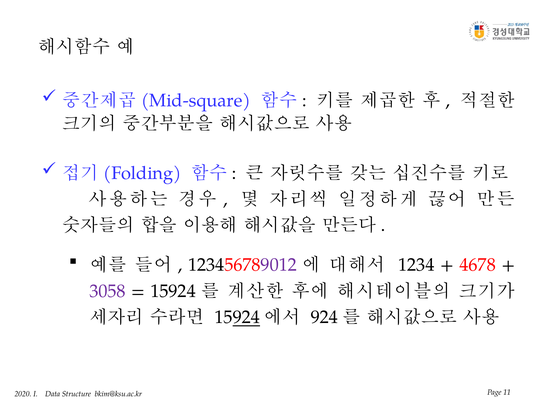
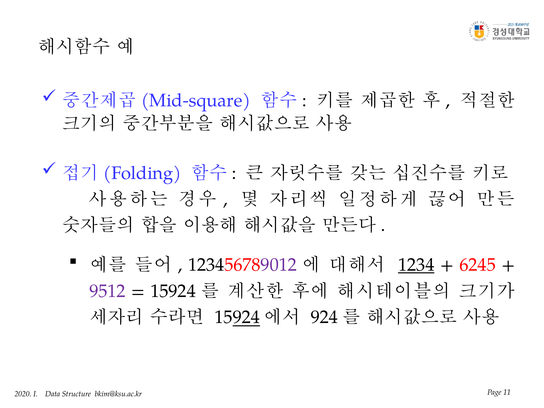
1234 underline: none -> present
4678: 4678 -> 6245
3058: 3058 -> 9512
